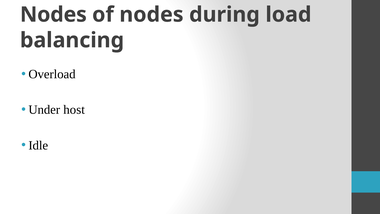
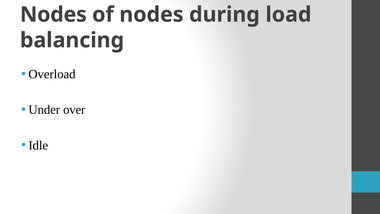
host: host -> over
